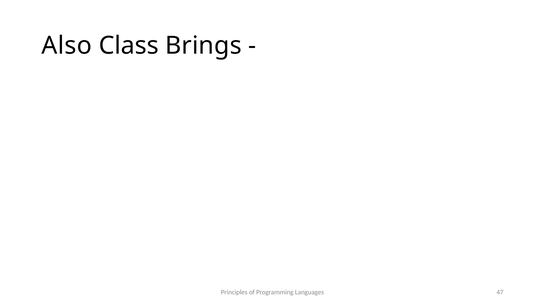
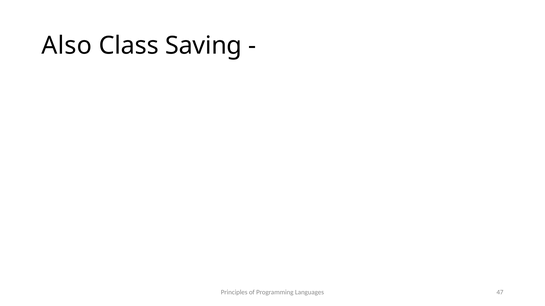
Brings: Brings -> Saving
